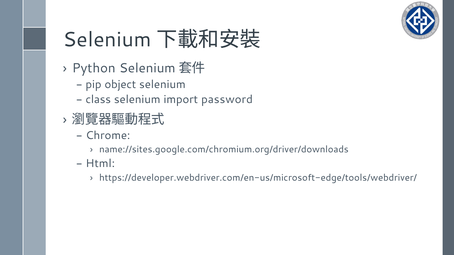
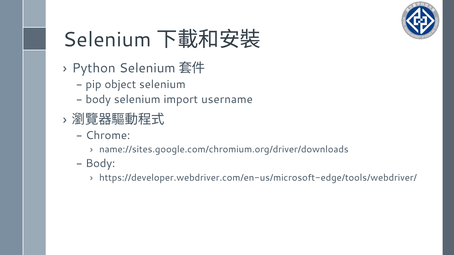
class at (98, 100): class -> body
password: password -> username
Html at (100, 164): Html -> Body
